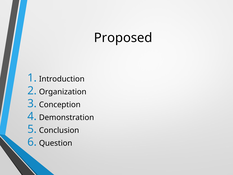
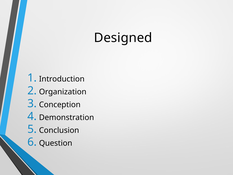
Proposed: Proposed -> Designed
